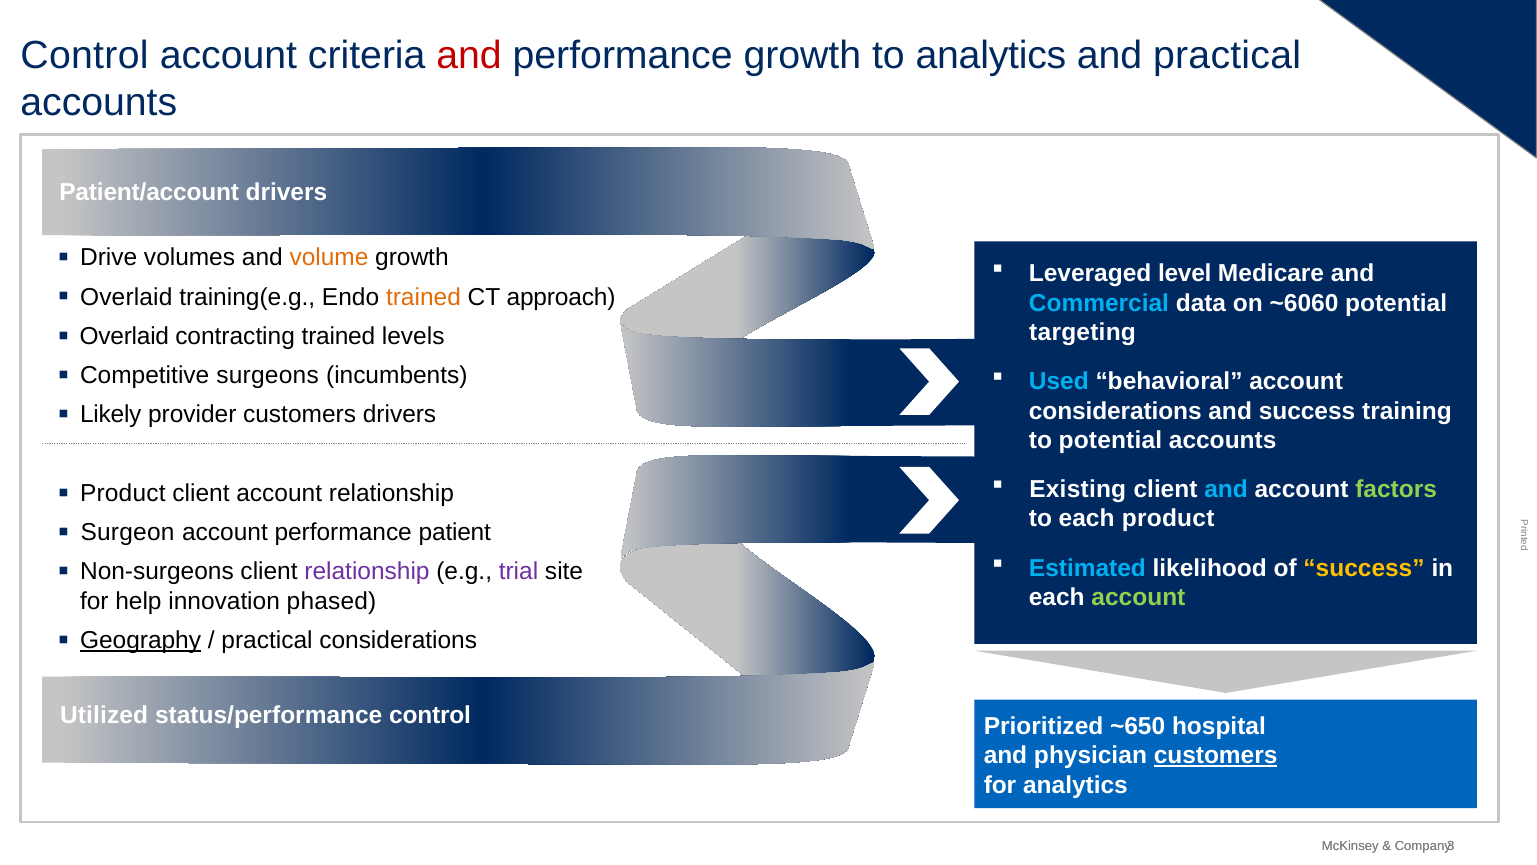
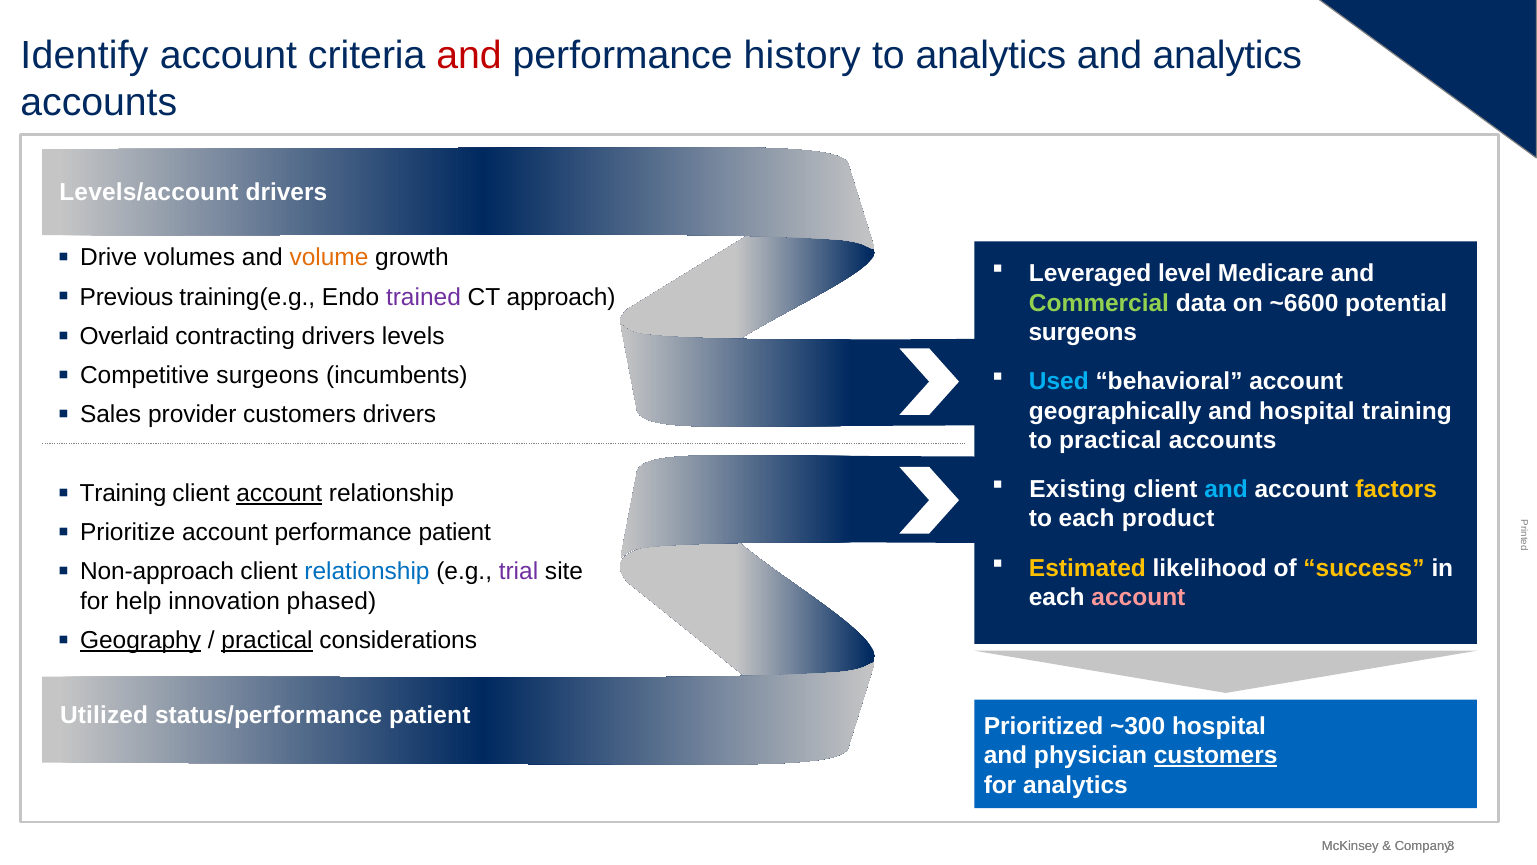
Control at (84, 56): Control -> Identify
performance growth: growth -> history
and practical: practical -> analytics
Patient/account: Patient/account -> Levels/account
Overlaid at (126, 297): Overlaid -> Previous
trained at (423, 297) colour: orange -> purple
Commercial colour: light blue -> light green
~6060: ~6060 -> ~6600
contracting trained: trained -> drivers
targeting at (1083, 332): targeting -> surgeons
Likely: Likely -> Sales
considerations at (1115, 411): considerations -> geographically
and success: success -> hospital
to potential: potential -> practical
factors colour: light green -> yellow
Product at (123, 493): Product -> Training
account at (279, 493) underline: none -> present
Surgeon: Surgeon -> Prioritize
Estimated colour: light blue -> yellow
Non-surgeons: Non-surgeons -> Non-approach
relationship at (367, 572) colour: purple -> blue
account at (1138, 597) colour: light green -> pink
practical at (267, 640) underline: none -> present
status/performance control: control -> patient
~650: ~650 -> ~300
